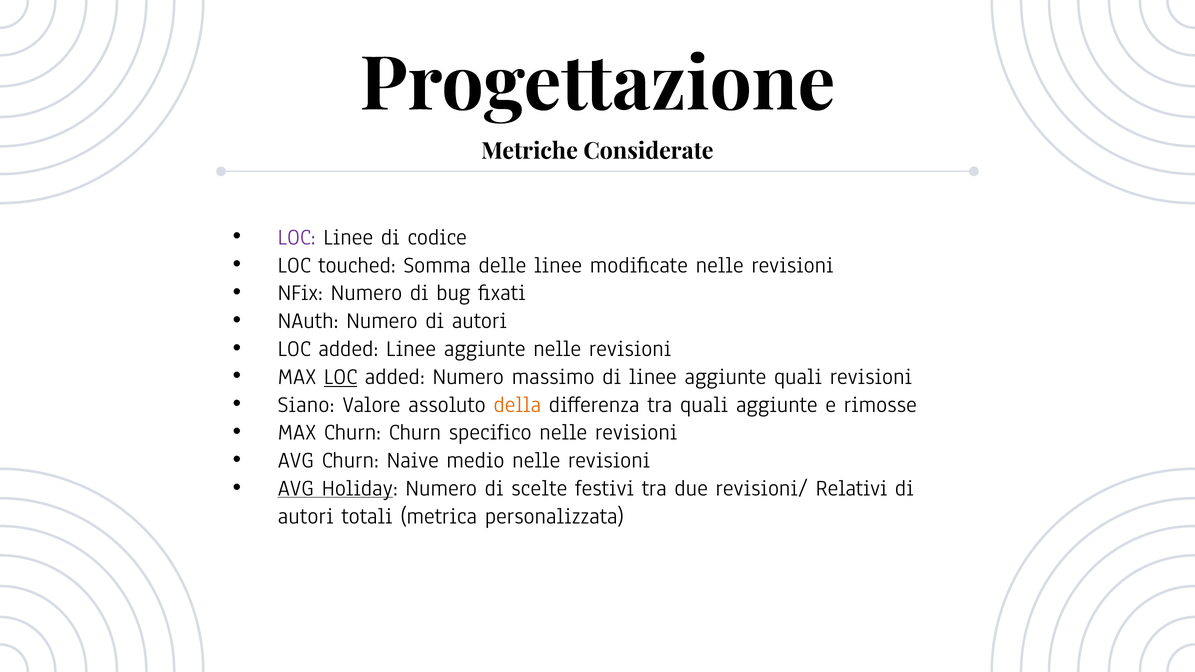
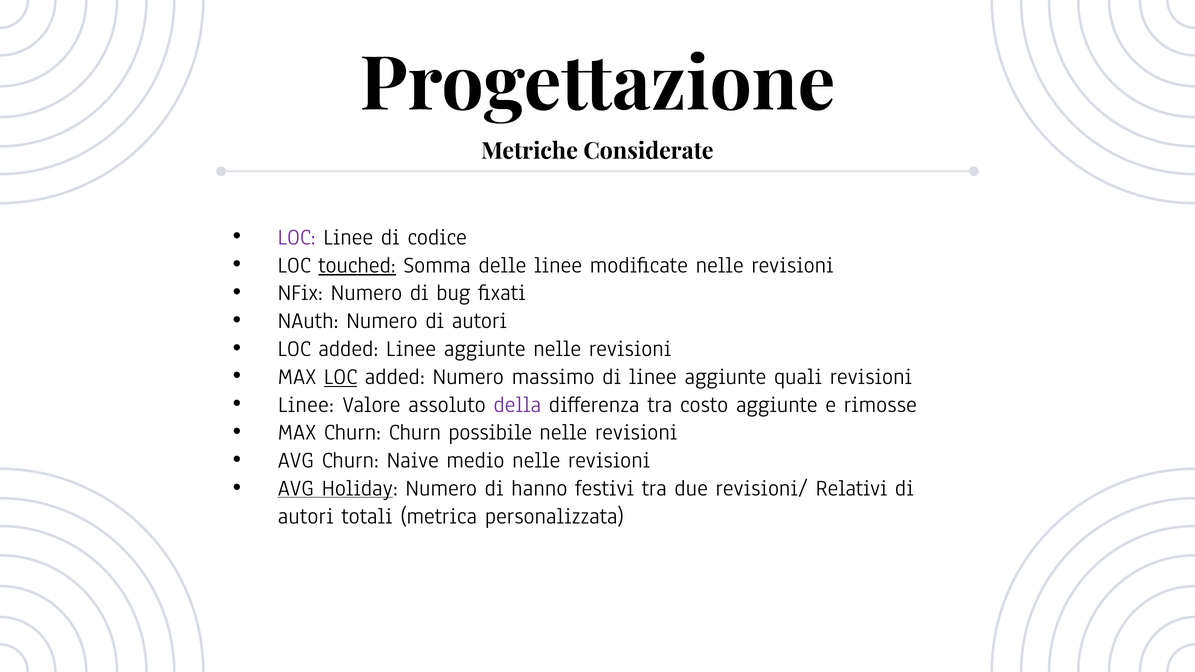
touched underline: none -> present
Siano at (306, 405): Siano -> Linee
della colour: orange -> purple
tra quali: quali -> costo
specifico: specifico -> possibile
scelte: scelte -> hanno
